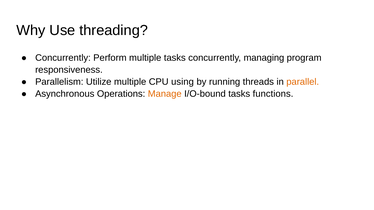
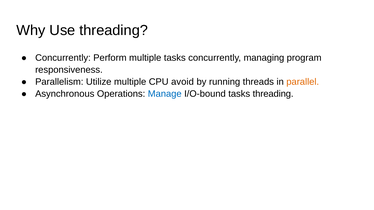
using: using -> avoid
Manage colour: orange -> blue
tasks functions: functions -> threading
